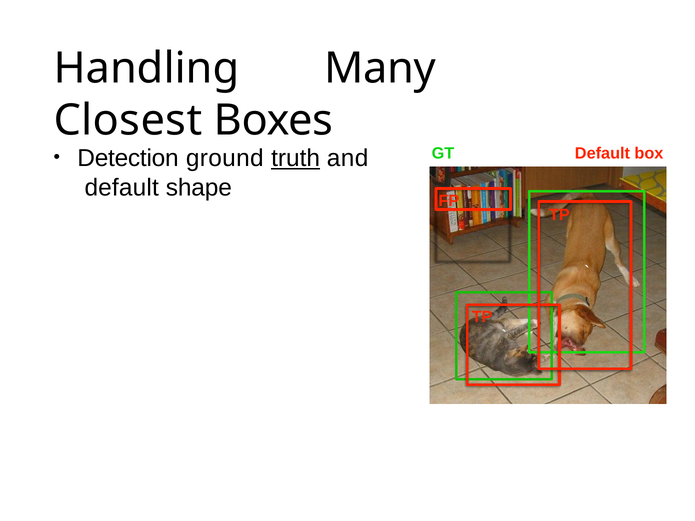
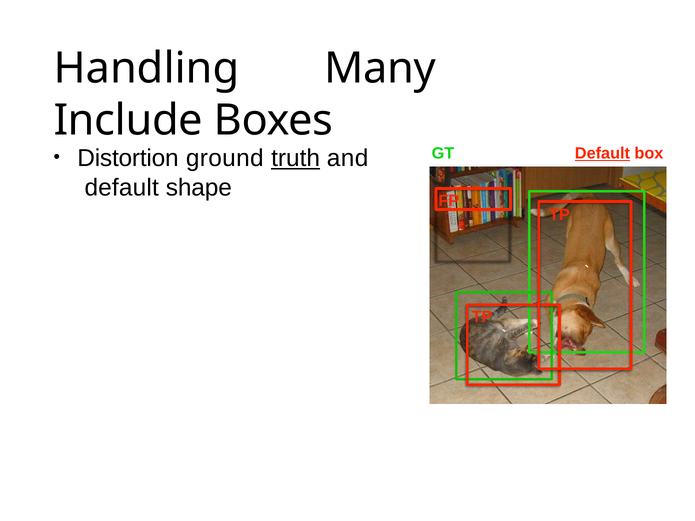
Closest: Closest -> Include
Default at (602, 153) underline: none -> present
Detection: Detection -> Distortion
